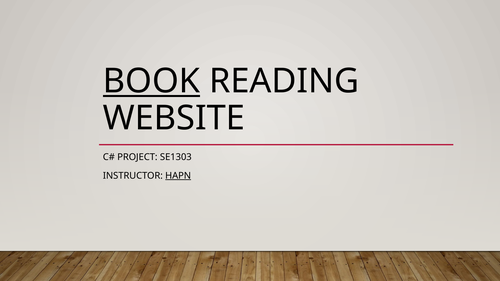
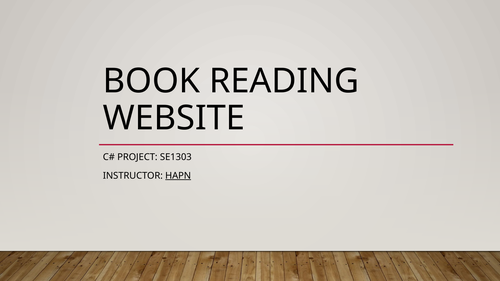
BOOK underline: present -> none
